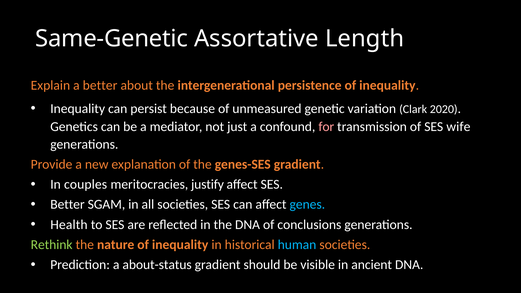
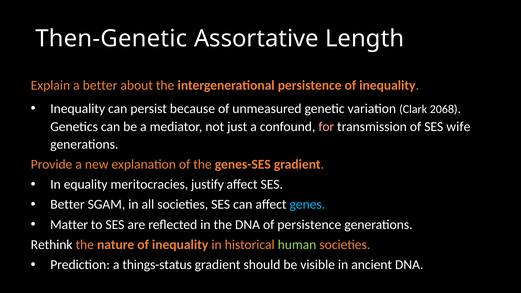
Same-Genetic: Same-Genetic -> Then-Genetic
2020: 2020 -> 2068
couples: couples -> equality
Health: Health -> Matter
of conclusions: conclusions -> persistence
Rethink colour: light green -> white
human colour: light blue -> light green
about-status: about-status -> things-status
